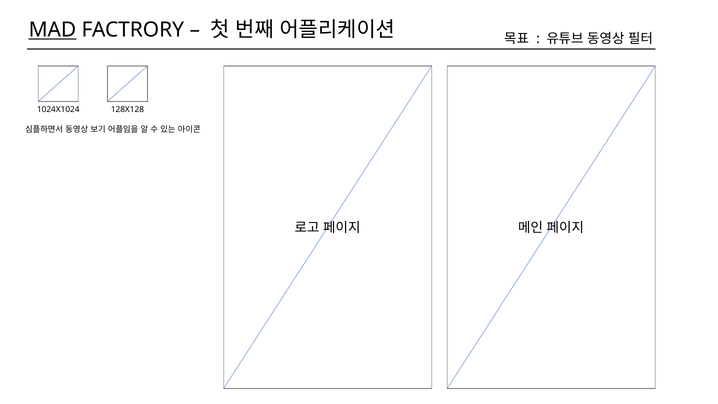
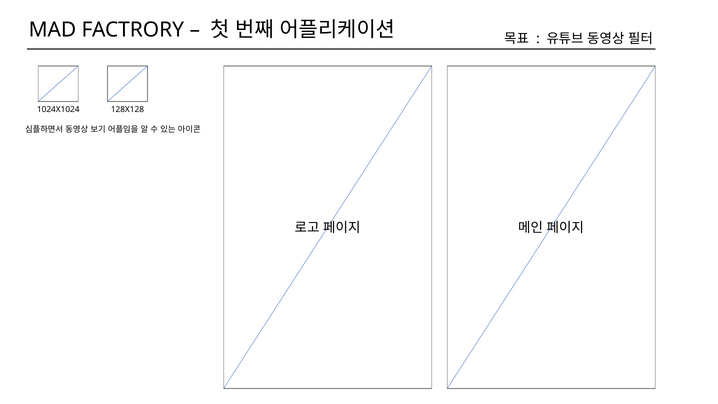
MAD underline: present -> none
